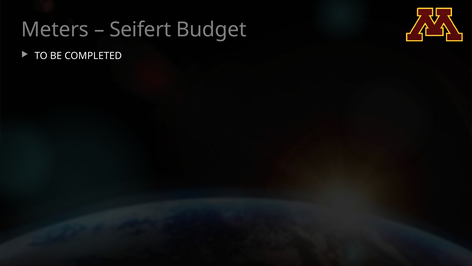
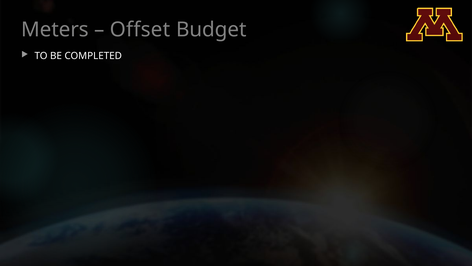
Seifert: Seifert -> Offset
